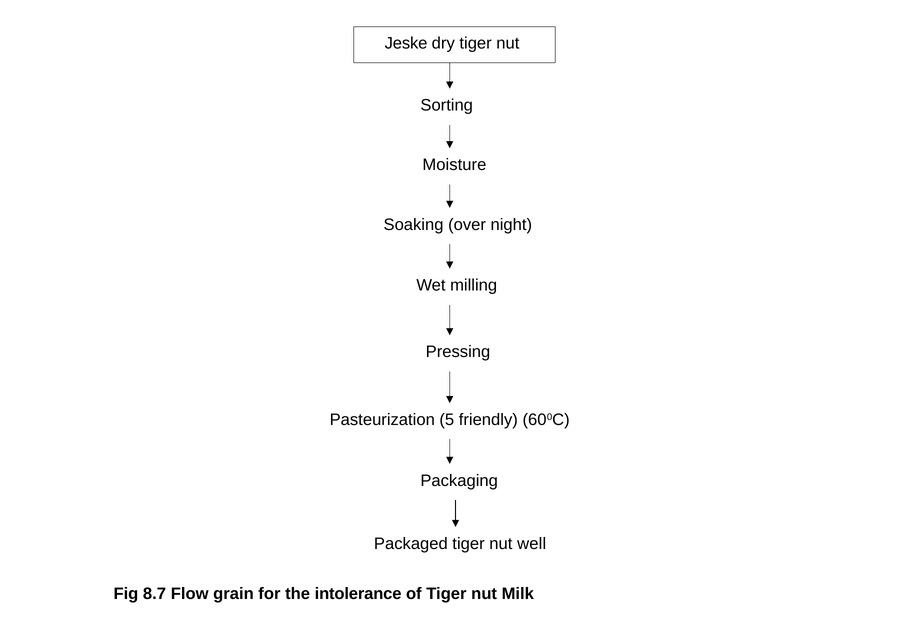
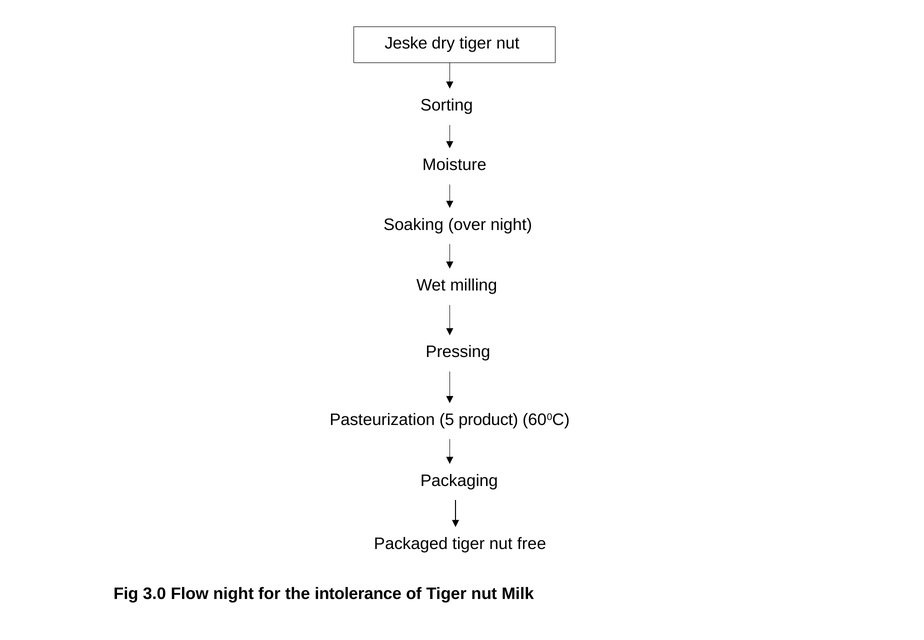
friendly: friendly -> product
well: well -> free
8.7: 8.7 -> 3.0
Flow grain: grain -> night
